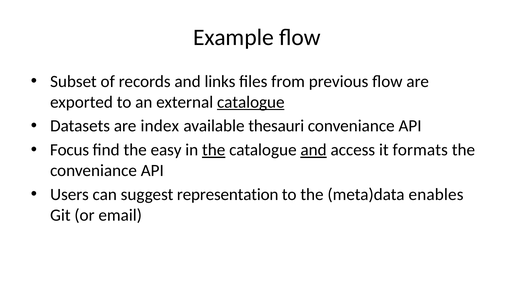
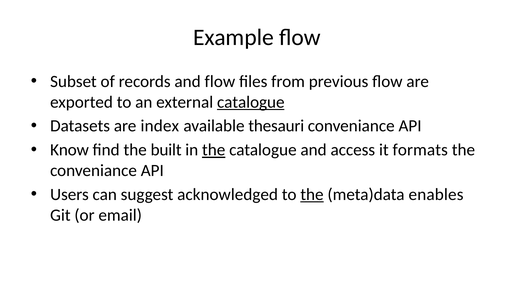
and links: links -> flow
Focus: Focus -> Know
easy: easy -> built
and at (314, 150) underline: present -> none
representation: representation -> acknowledged
the at (312, 195) underline: none -> present
